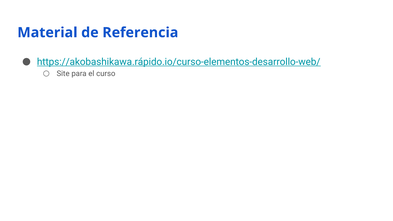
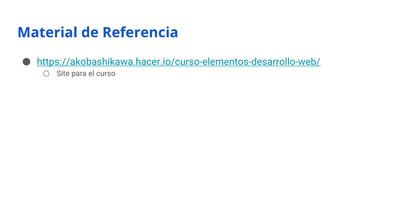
https://akobashikawa.rápido.io/curso-elementos-desarrollo-web/: https://akobashikawa.rápido.io/curso-elementos-desarrollo-web/ -> https://akobashikawa.hacer.io/curso-elementos-desarrollo-web/
